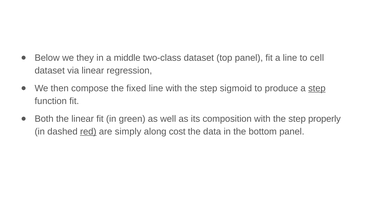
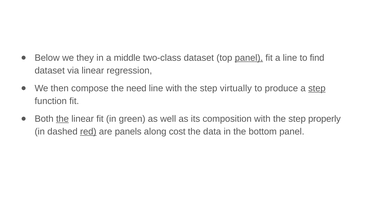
panel at (249, 58) underline: none -> present
cell: cell -> find
fixed: fixed -> need
sigmoid: sigmoid -> virtually
the at (62, 119) underline: none -> present
simply: simply -> panels
